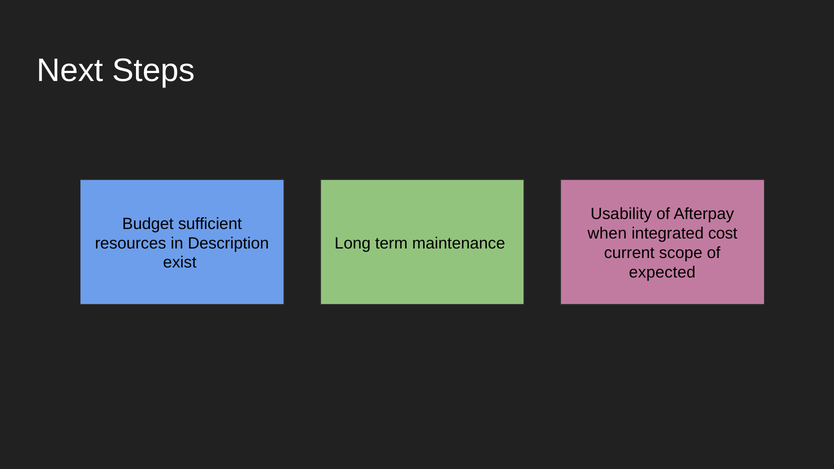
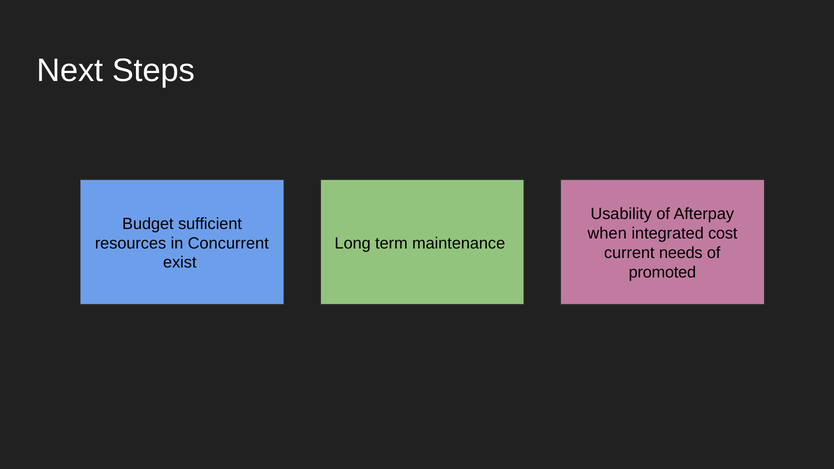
Description: Description -> Concurrent
scope: scope -> needs
expected: expected -> promoted
